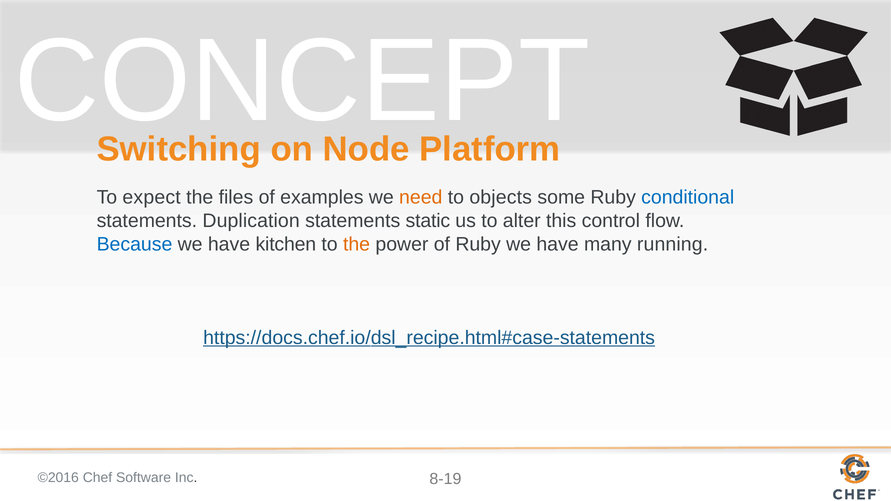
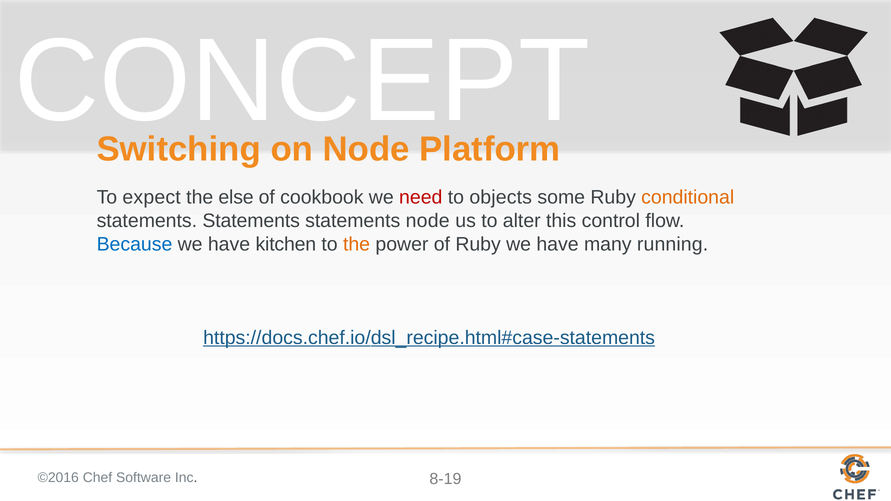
files: files -> else
examples: examples -> cookbook
need colour: orange -> red
conditional colour: blue -> orange
Duplication at (251, 221): Duplication -> Statements
statements static: static -> node
